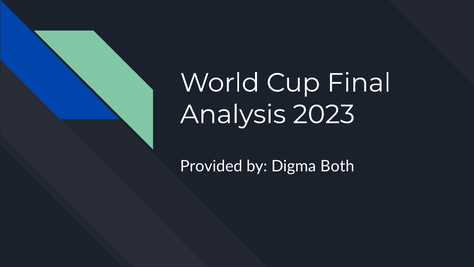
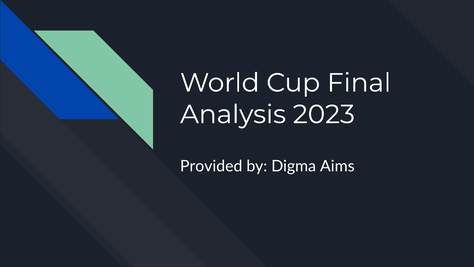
Both: Both -> Aims
